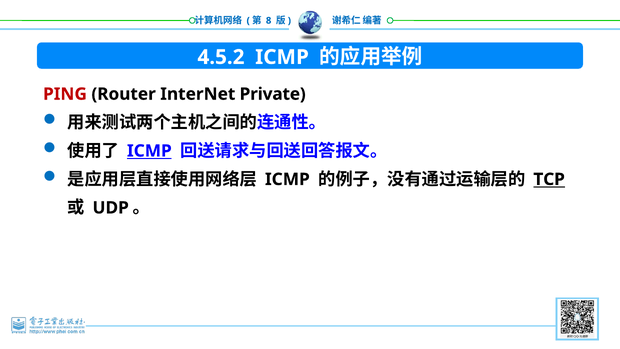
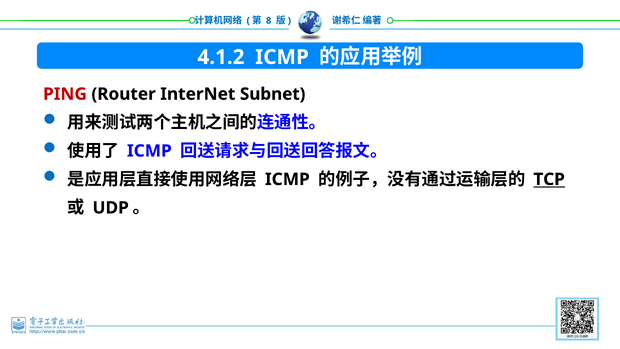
4.5.2: 4.5.2 -> 4.1.2
Private: Private -> Subnet
ICMP at (149, 151) underline: present -> none
